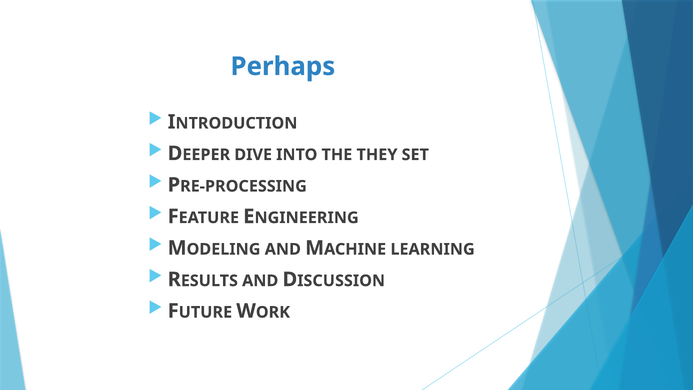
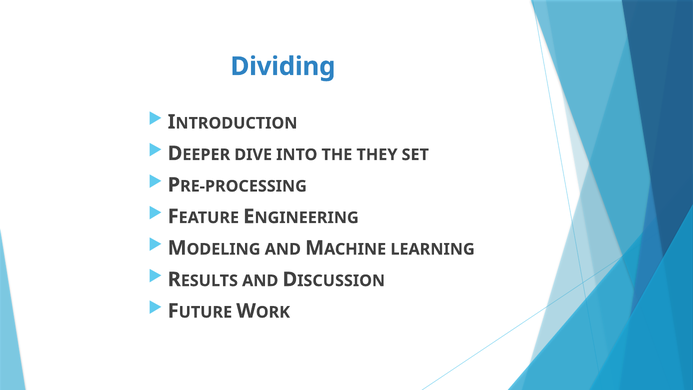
Perhaps: Perhaps -> Dividing
